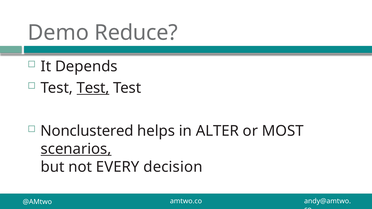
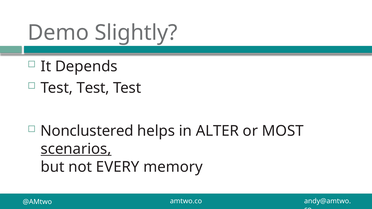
Reduce: Reduce -> Slightly
Test at (93, 88) underline: present -> none
decision: decision -> memory
